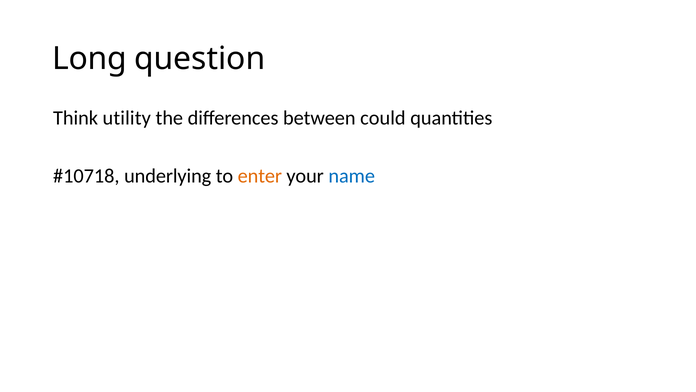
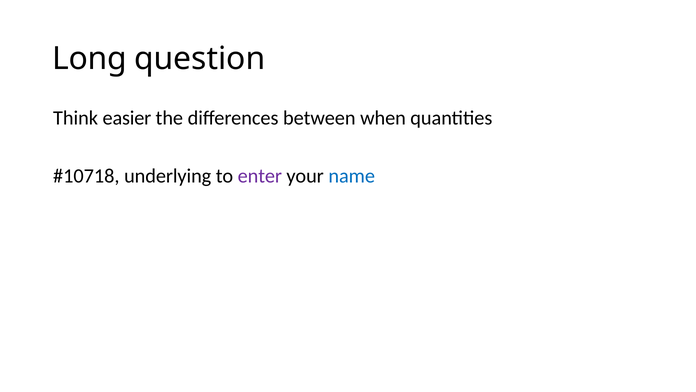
utility: utility -> easier
could: could -> when
enter colour: orange -> purple
